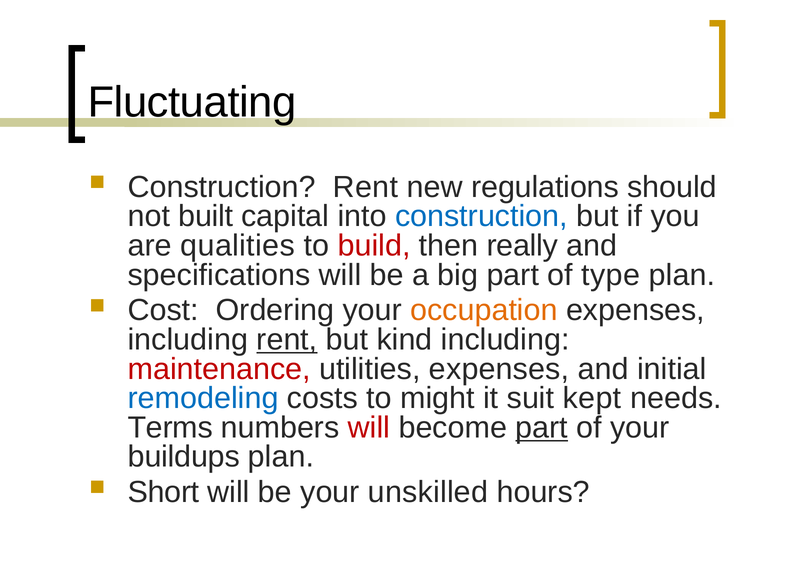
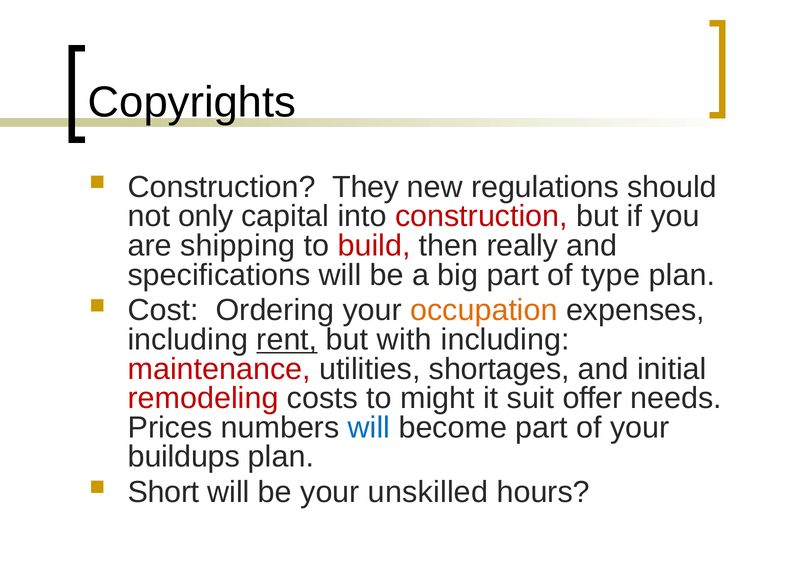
Fluctuating: Fluctuating -> Copyrights
Construction Rent: Rent -> They
built: built -> only
construction at (481, 217) colour: blue -> red
qualities: qualities -> shipping
kind: kind -> with
utilities expenses: expenses -> shortages
remodeling colour: blue -> red
kept: kept -> offer
Terms: Terms -> Prices
will at (369, 428) colour: red -> blue
part at (542, 428) underline: present -> none
